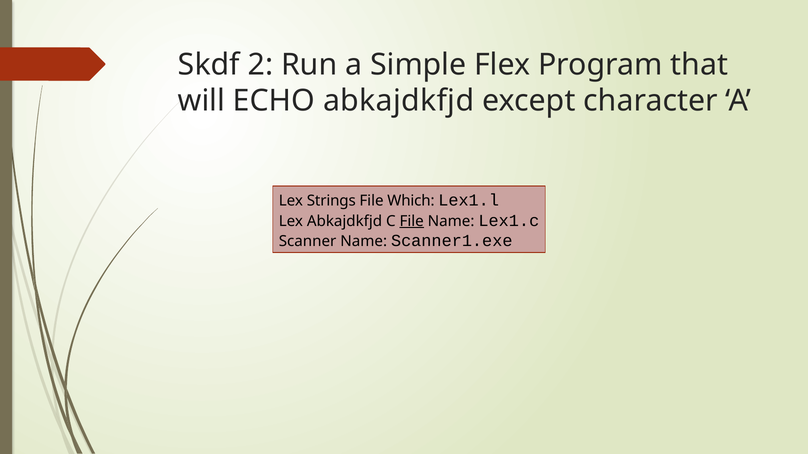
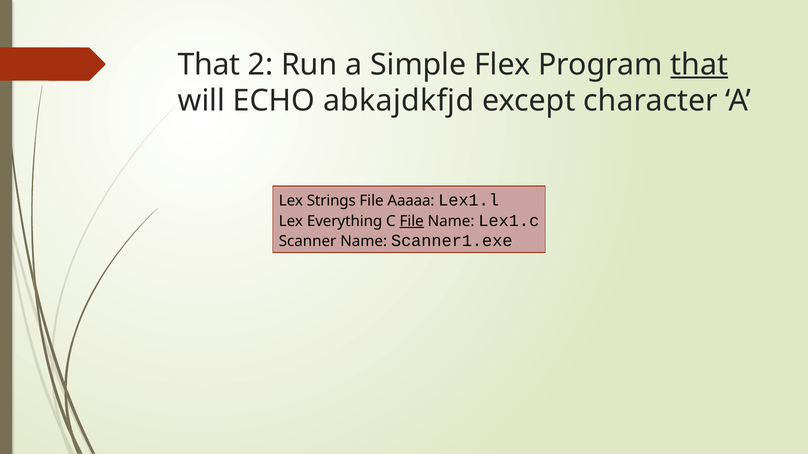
Skdf at (209, 65): Skdf -> That
that at (699, 65) underline: none -> present
Which: Which -> Aaaaa
Lex Abkajdkfjd: Abkajdkfjd -> Everything
